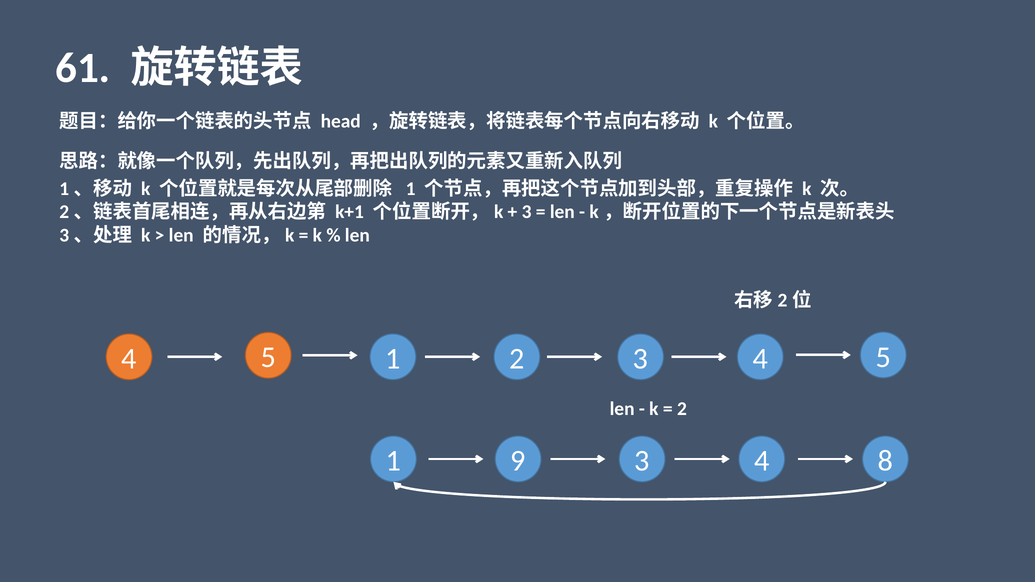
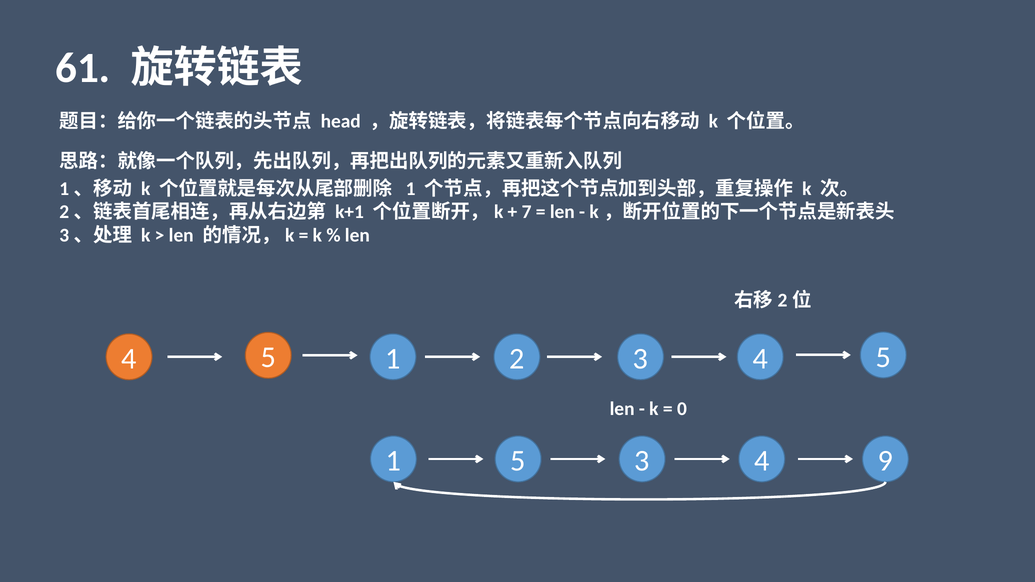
3 at (527, 212): 3 -> 7
2 at (682, 409): 2 -> 0
1 9: 9 -> 5
8: 8 -> 9
